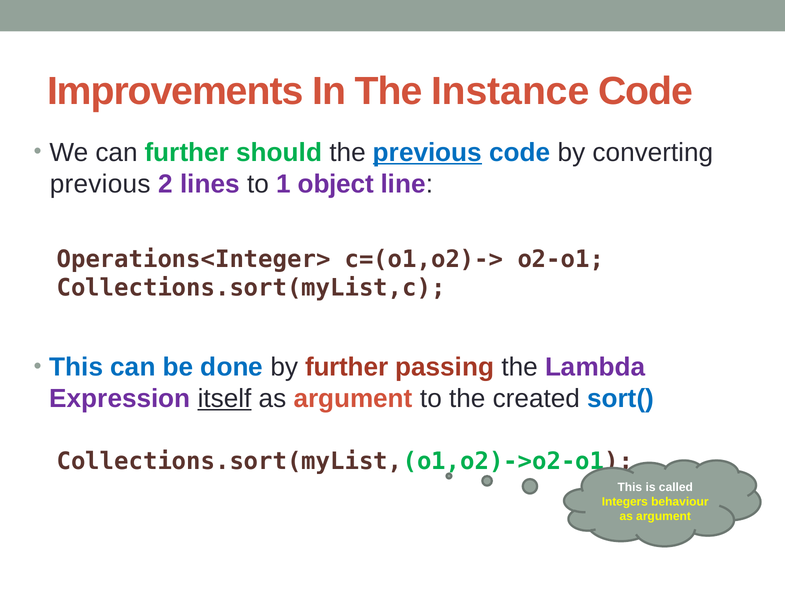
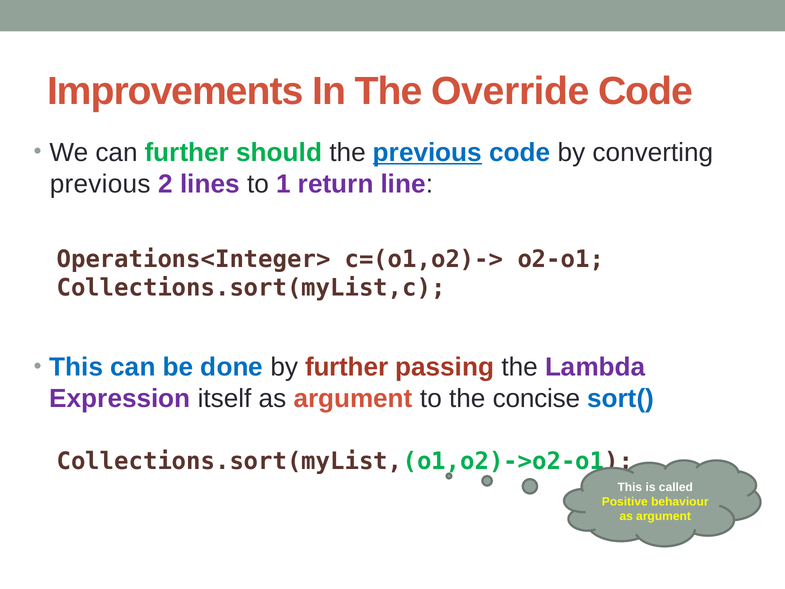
Instance: Instance -> Override
object: object -> return
itself underline: present -> none
created: created -> concise
Integers: Integers -> Positive
